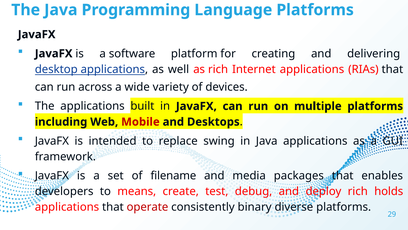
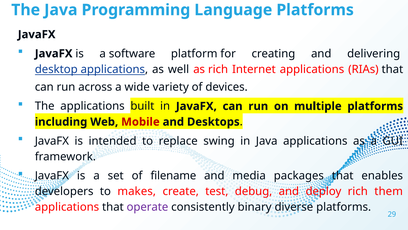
means: means -> makes
holds: holds -> them
operate colour: red -> purple
